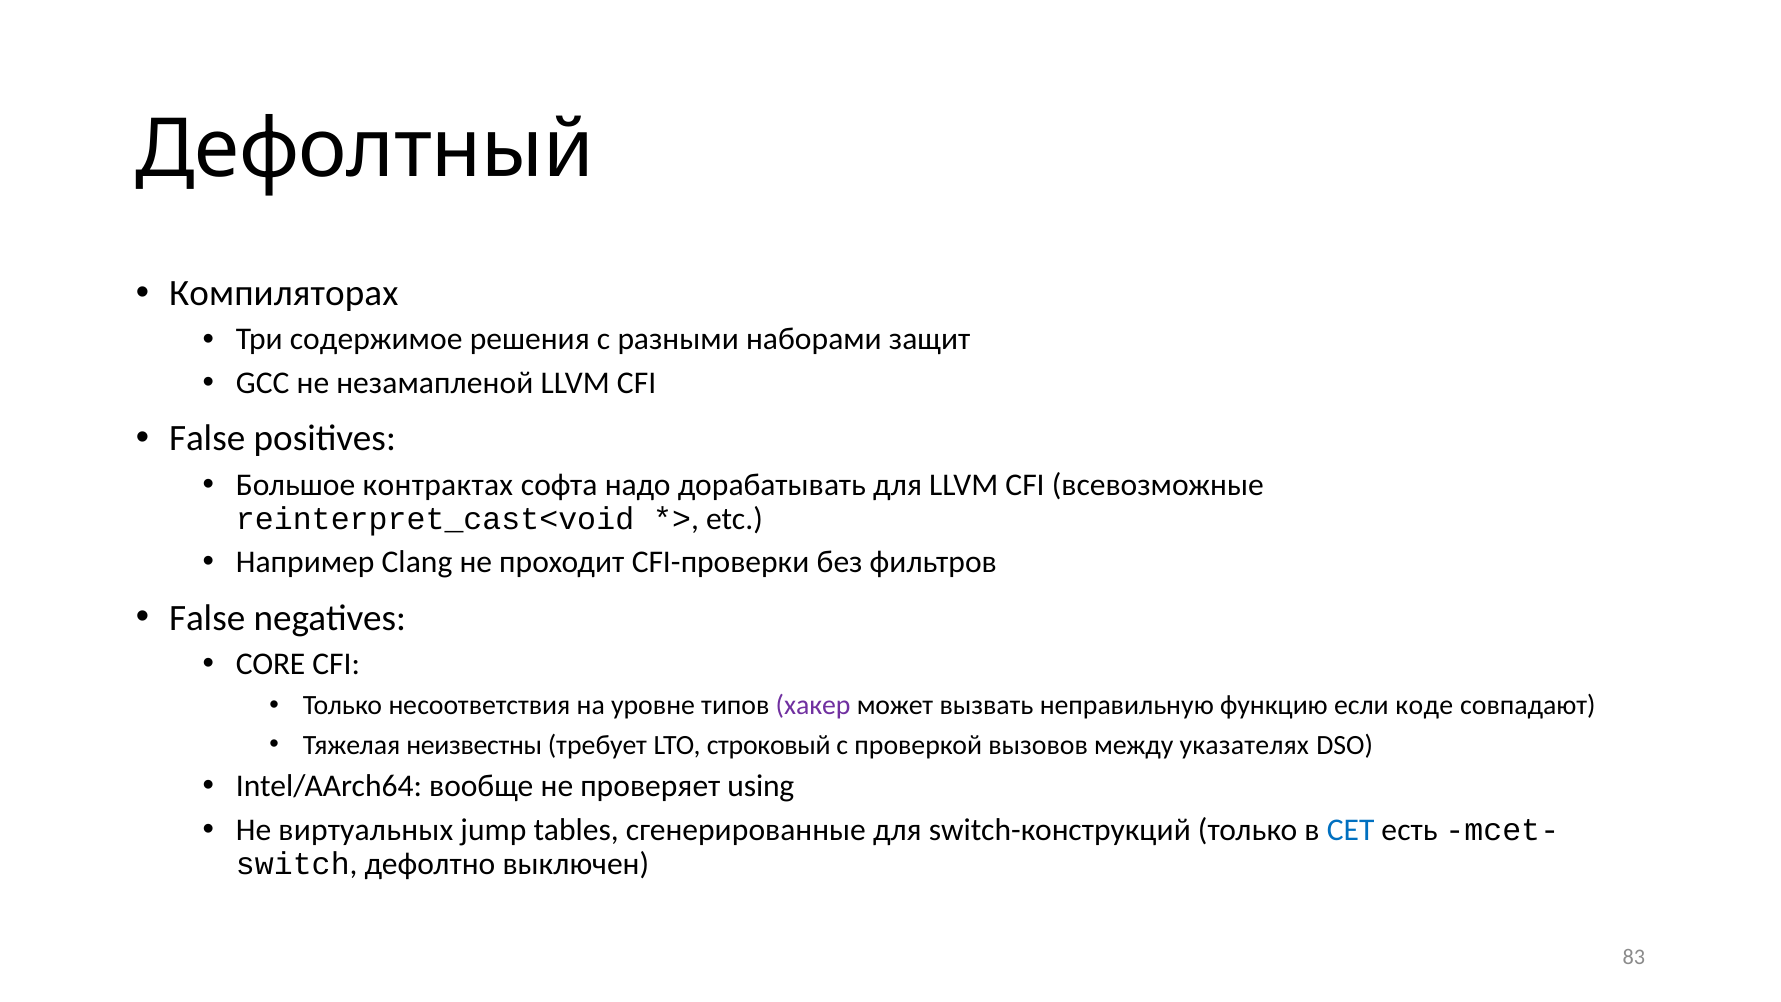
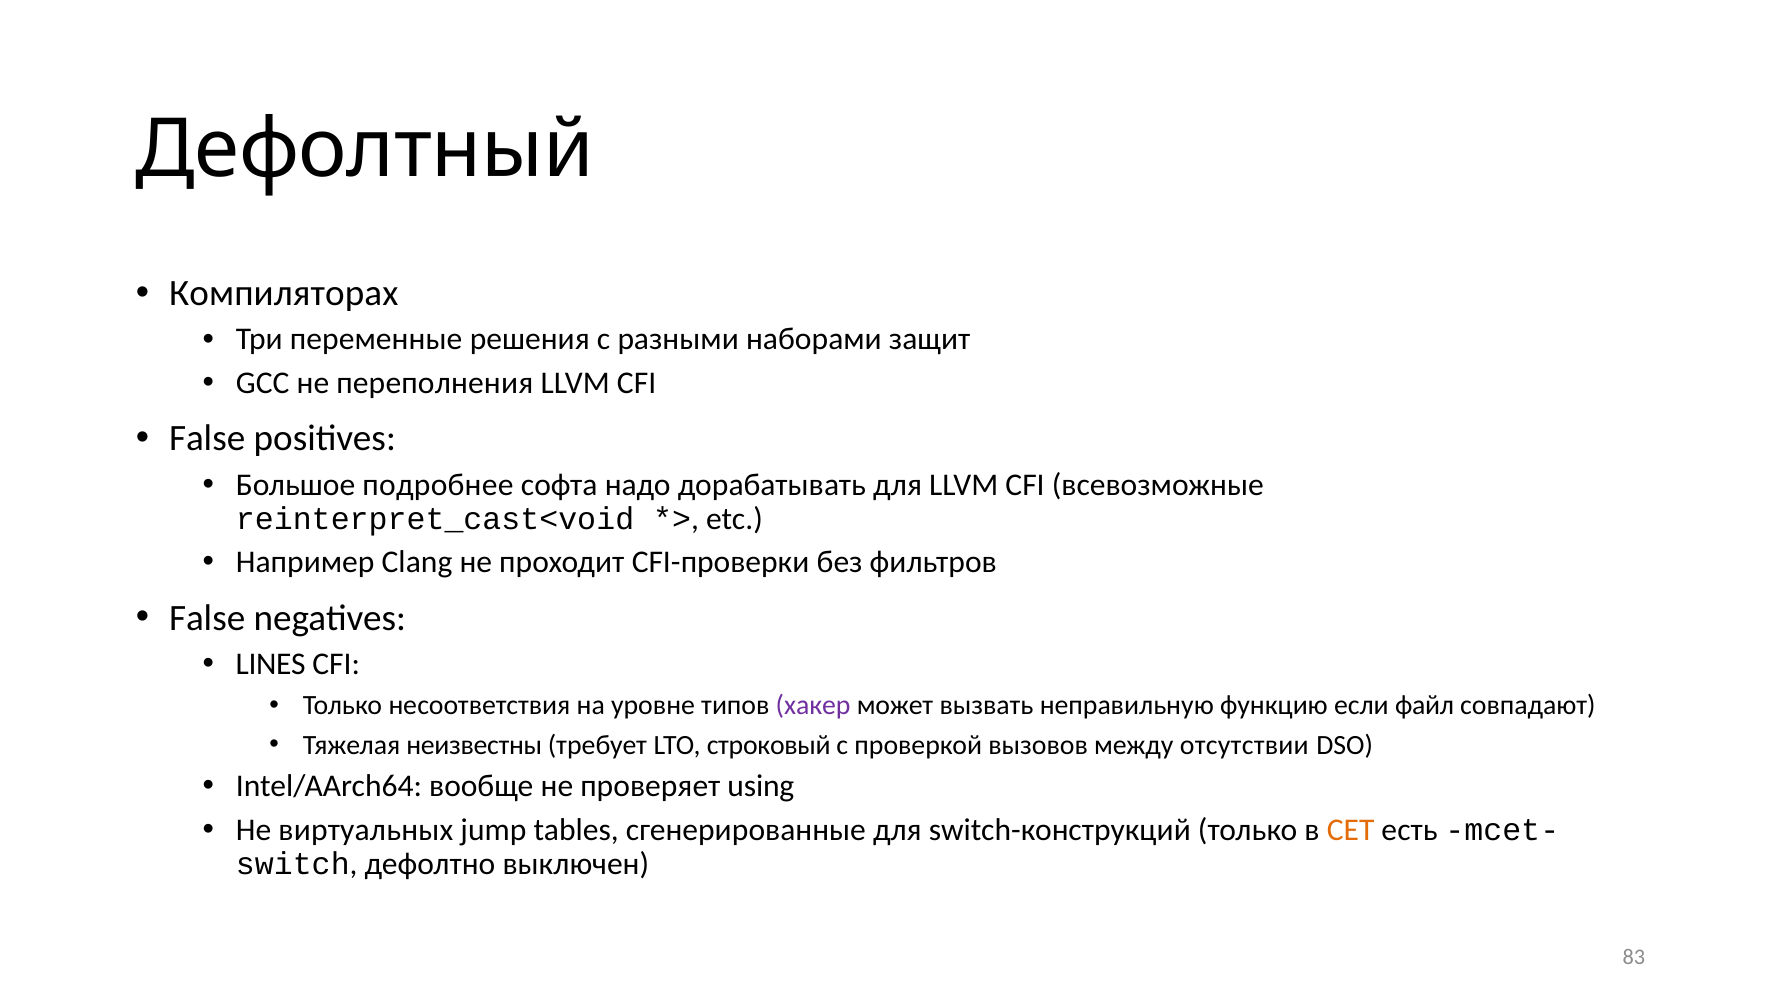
содержимое: содержимое -> переменные
незамапленой: незамапленой -> переполнения
контрактах: контрактах -> подробнее
CORE: CORE -> LINES
коде: коде -> файл
указателях: указателях -> отсутствии
CET colour: blue -> orange
